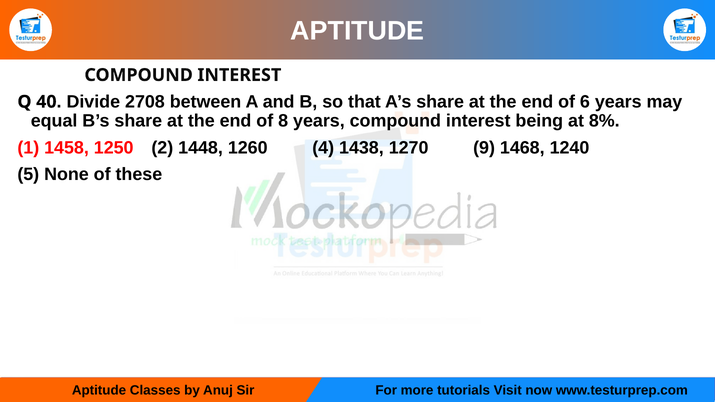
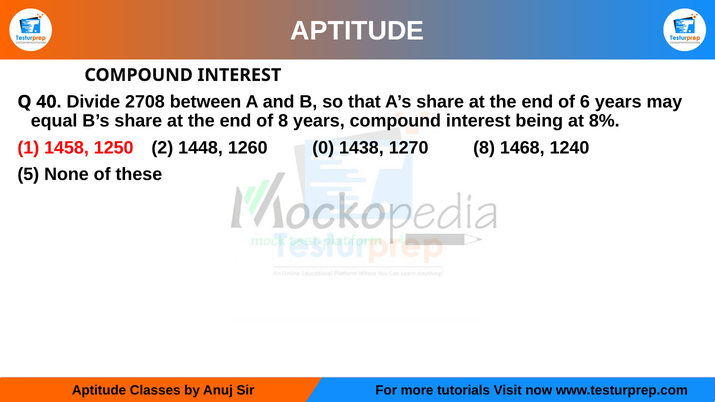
4: 4 -> 0
1270 9: 9 -> 8
